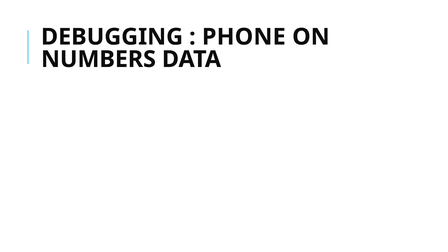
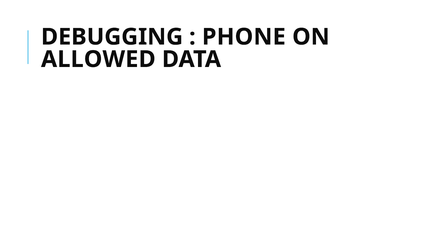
NUMBERS: NUMBERS -> ALLOWED
